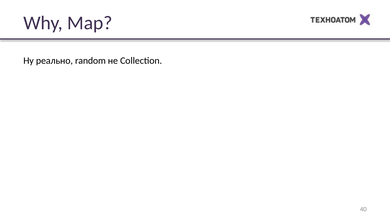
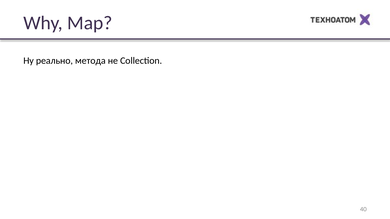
random: random -> метода
